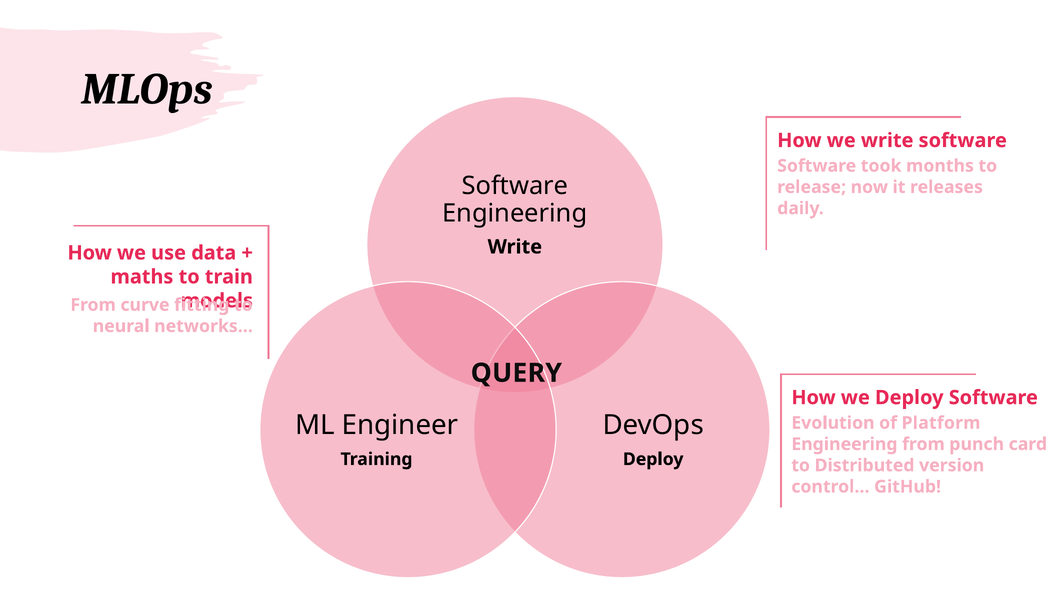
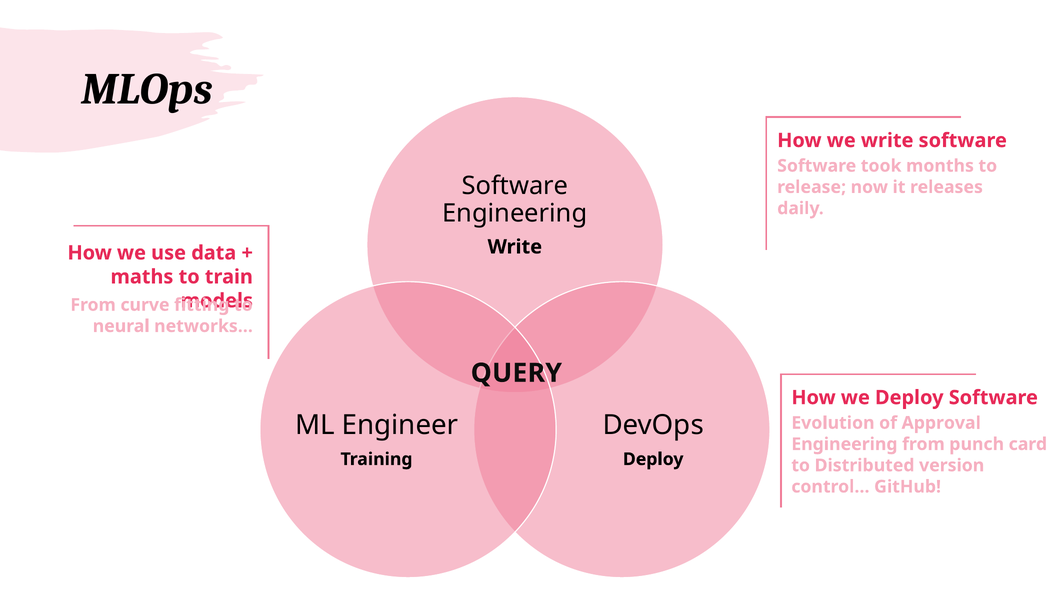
Platform: Platform -> Approval
